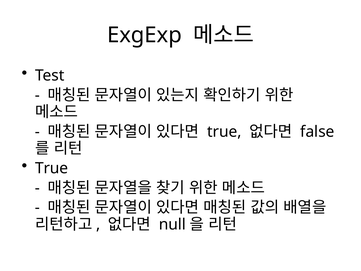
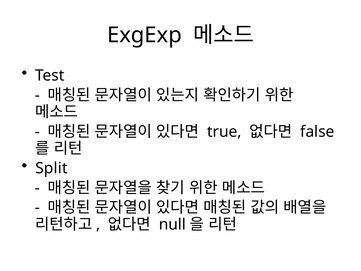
True at (52, 168): True -> Split
